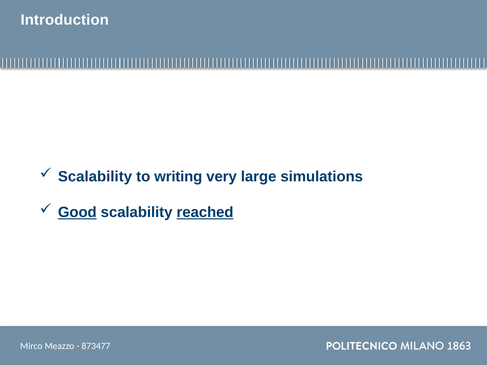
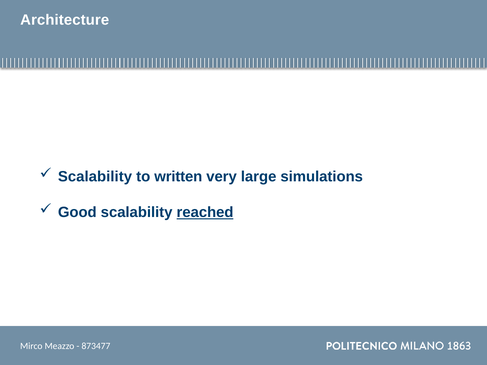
Introduction: Introduction -> Architecture
writing: writing -> written
Good underline: present -> none
